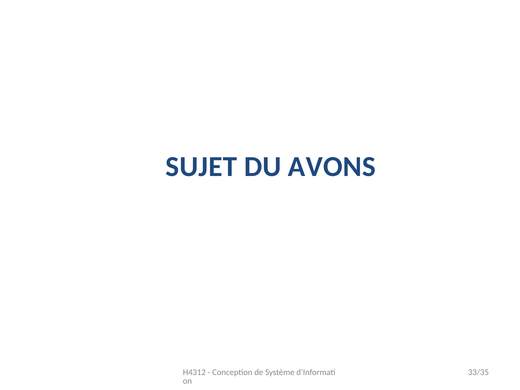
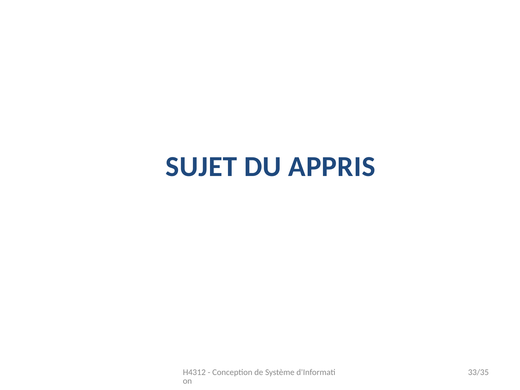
AVONS: AVONS -> APPRIS
